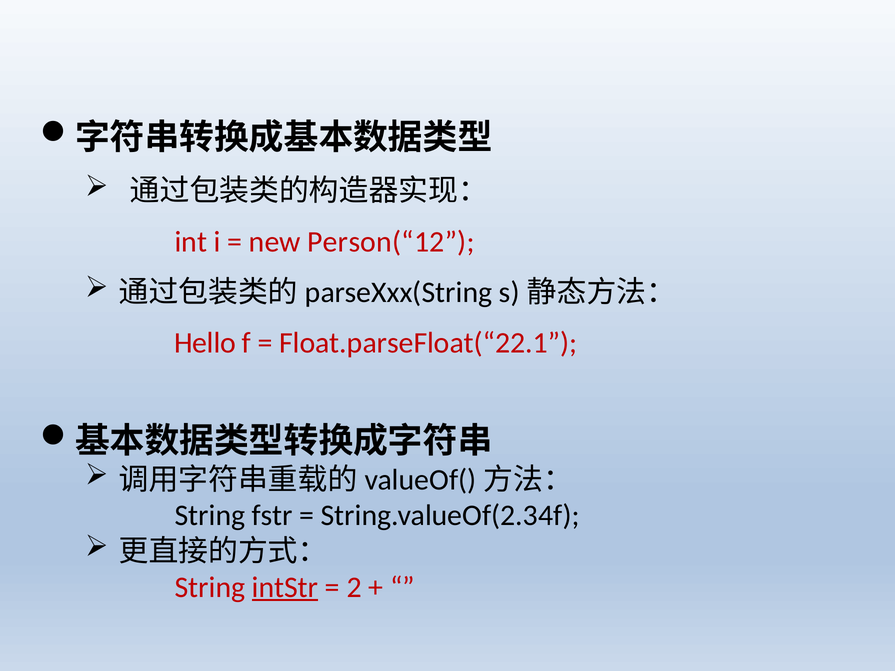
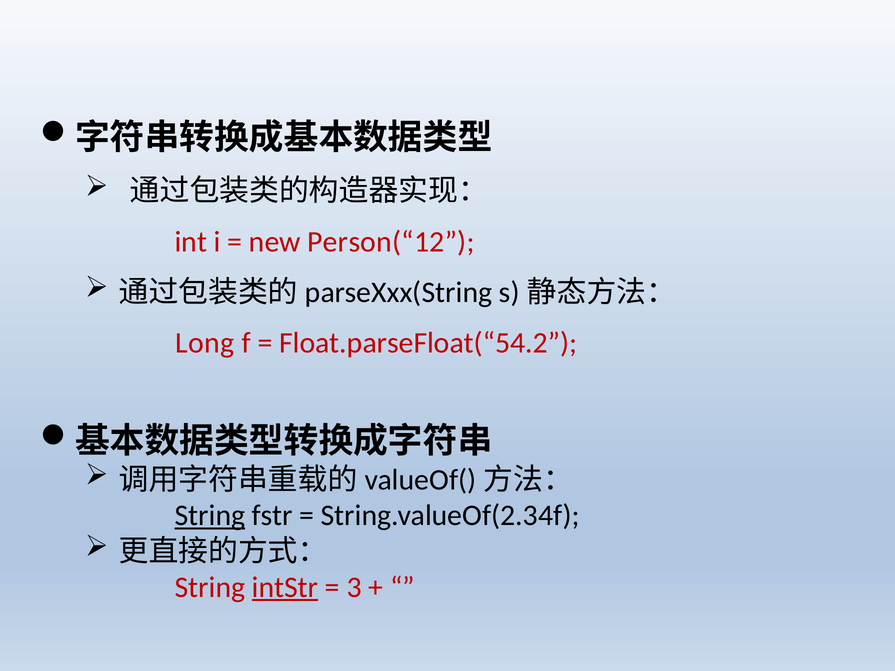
Hello: Hello -> Long
Float.parseFloat(“22.1: Float.parseFloat(“22.1 -> Float.parseFloat(“54.2
String at (210, 516) underline: none -> present
2: 2 -> 3
